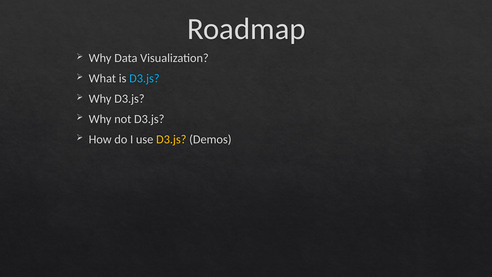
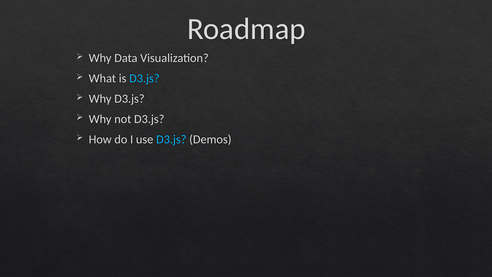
D3.js at (171, 139) colour: yellow -> light blue
